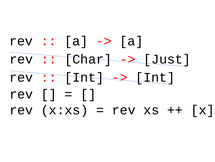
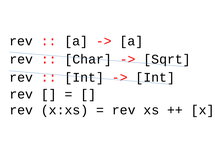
Just: Just -> Sqrt
